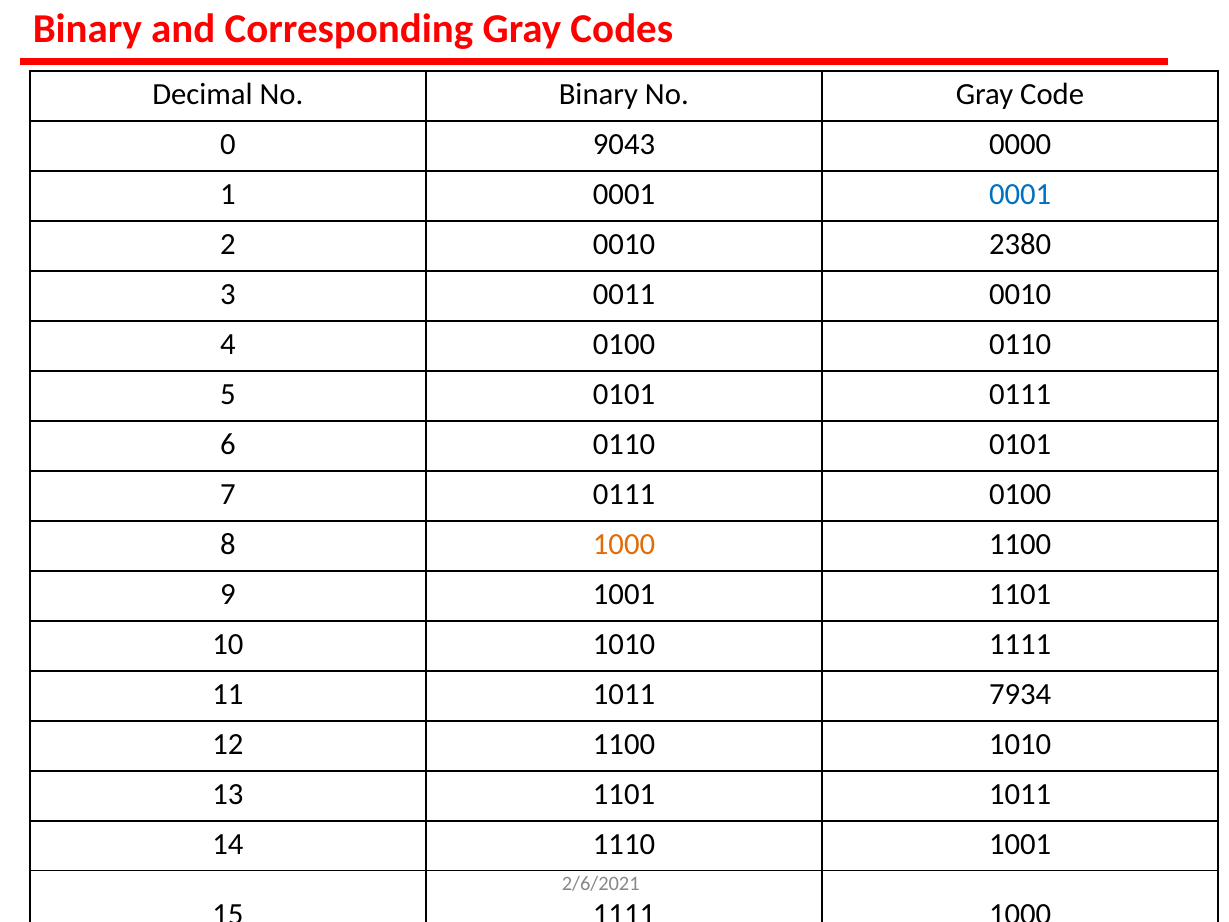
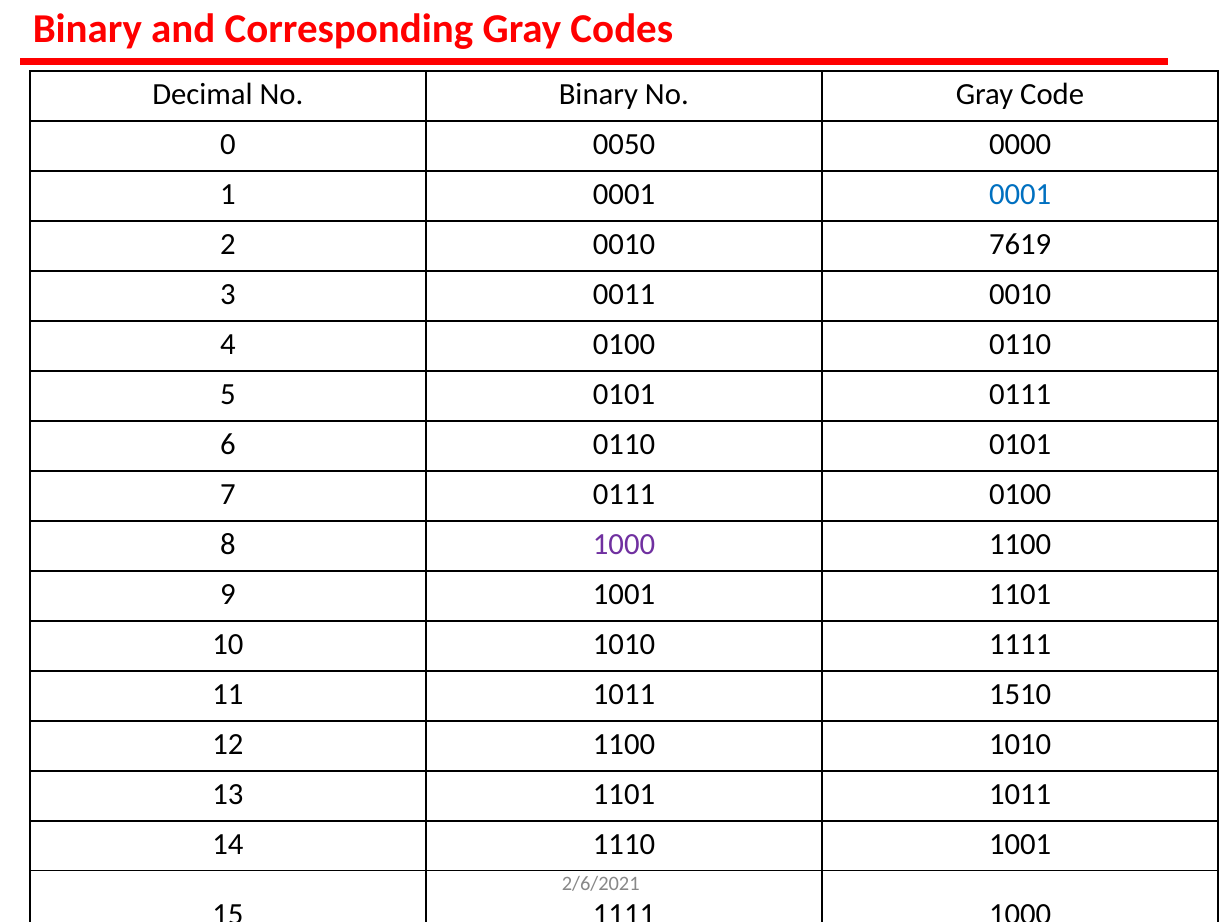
9043: 9043 -> 0050
2380: 2380 -> 7619
1000 at (624, 544) colour: orange -> purple
7934: 7934 -> 1510
